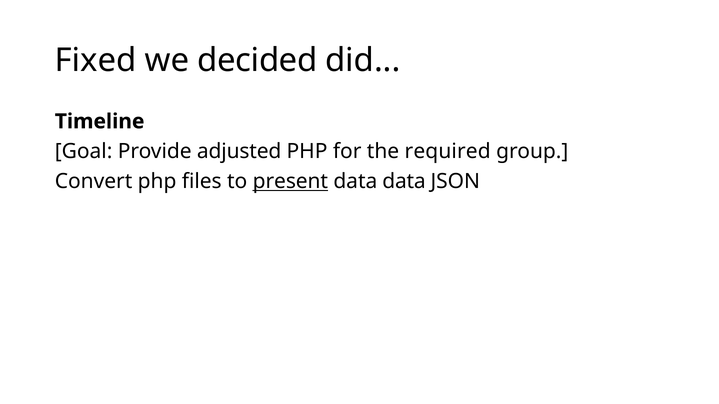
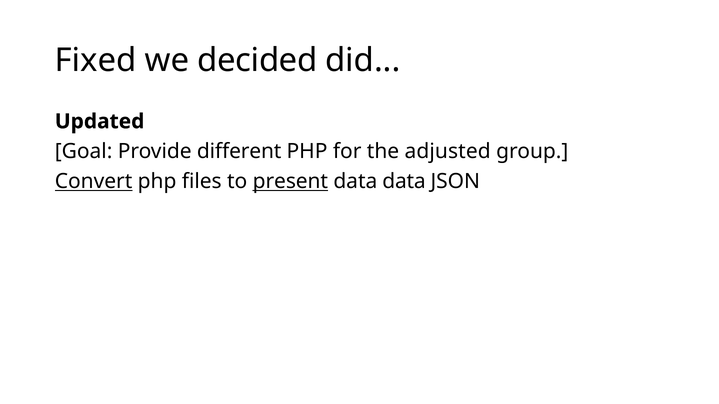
Timeline: Timeline -> Updated
adjusted: adjusted -> different
required: required -> adjusted
Convert underline: none -> present
